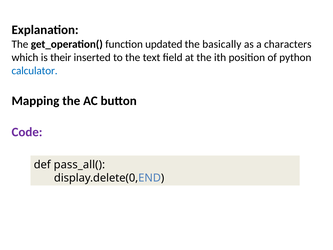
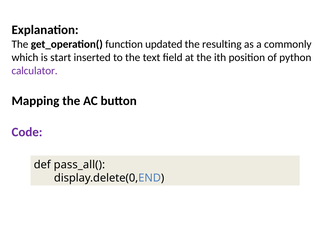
basically: basically -> resulting
characters: characters -> commonly
their: their -> start
calculator colour: blue -> purple
